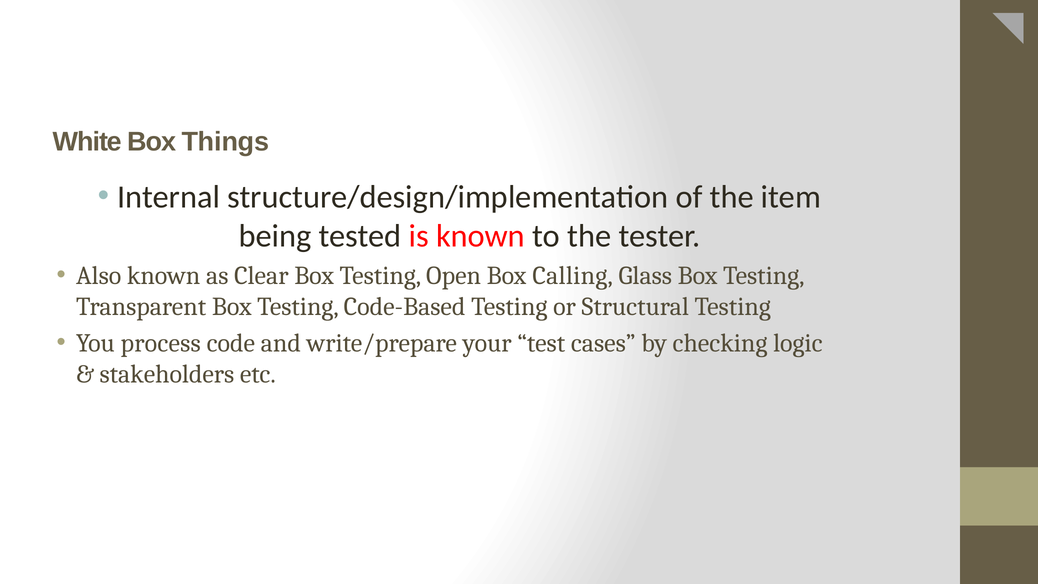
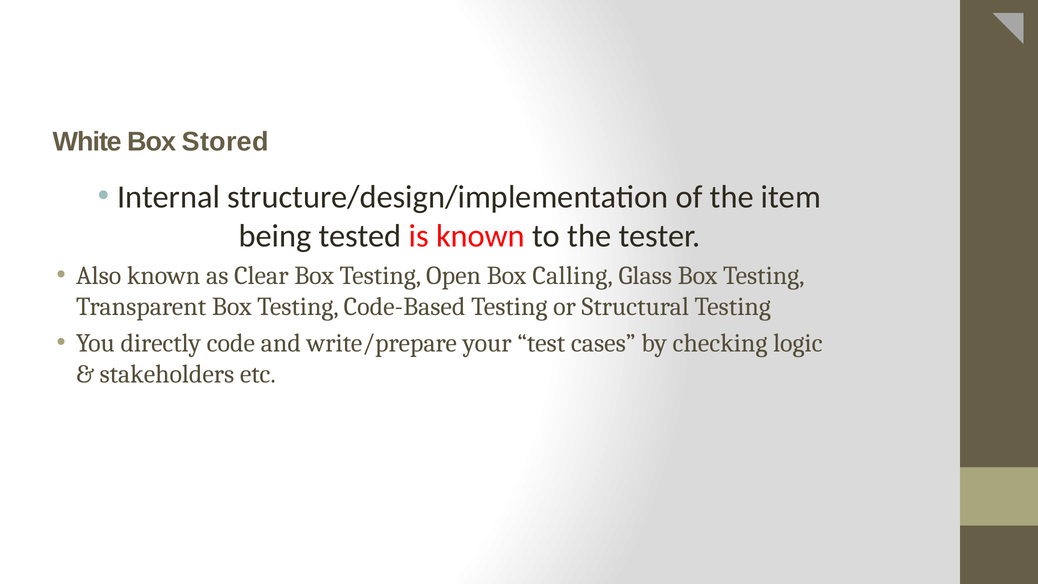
Things: Things -> Stored
process: process -> directly
